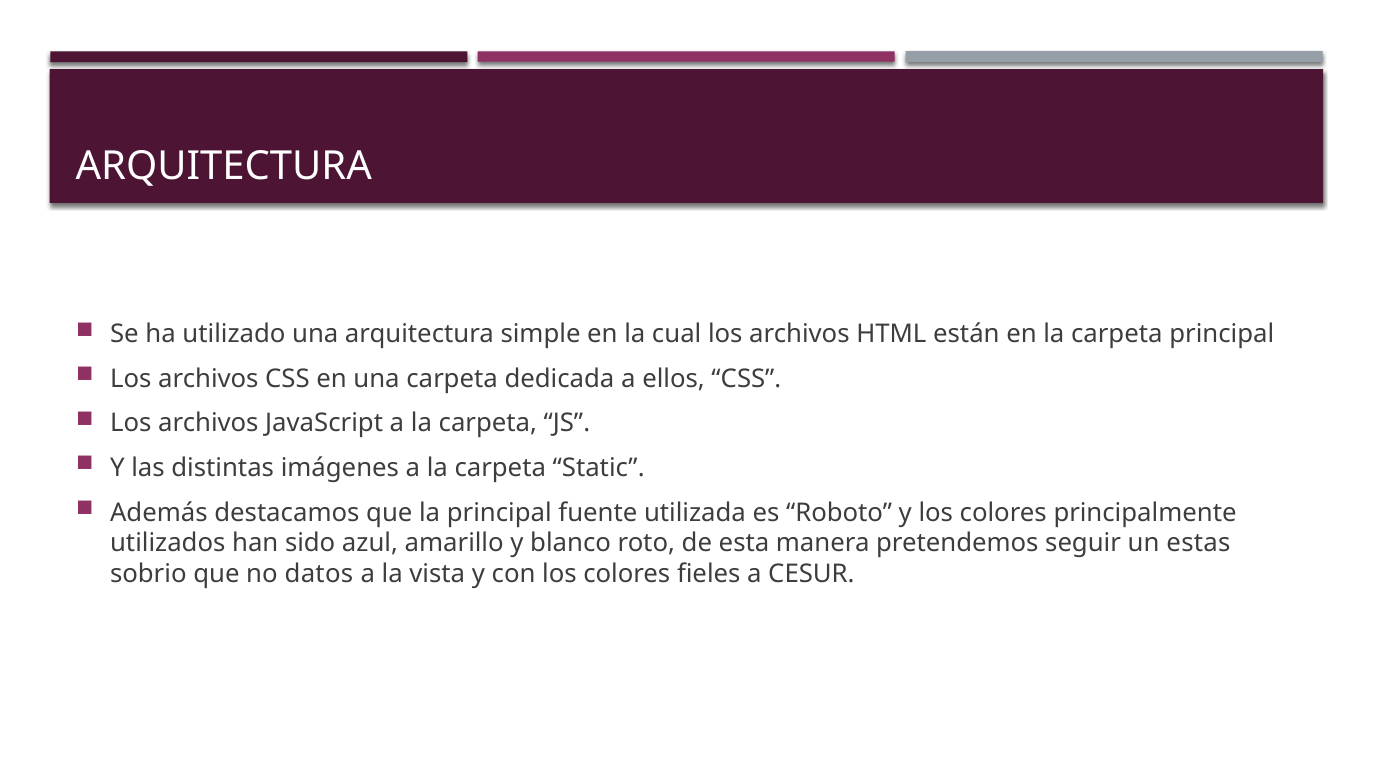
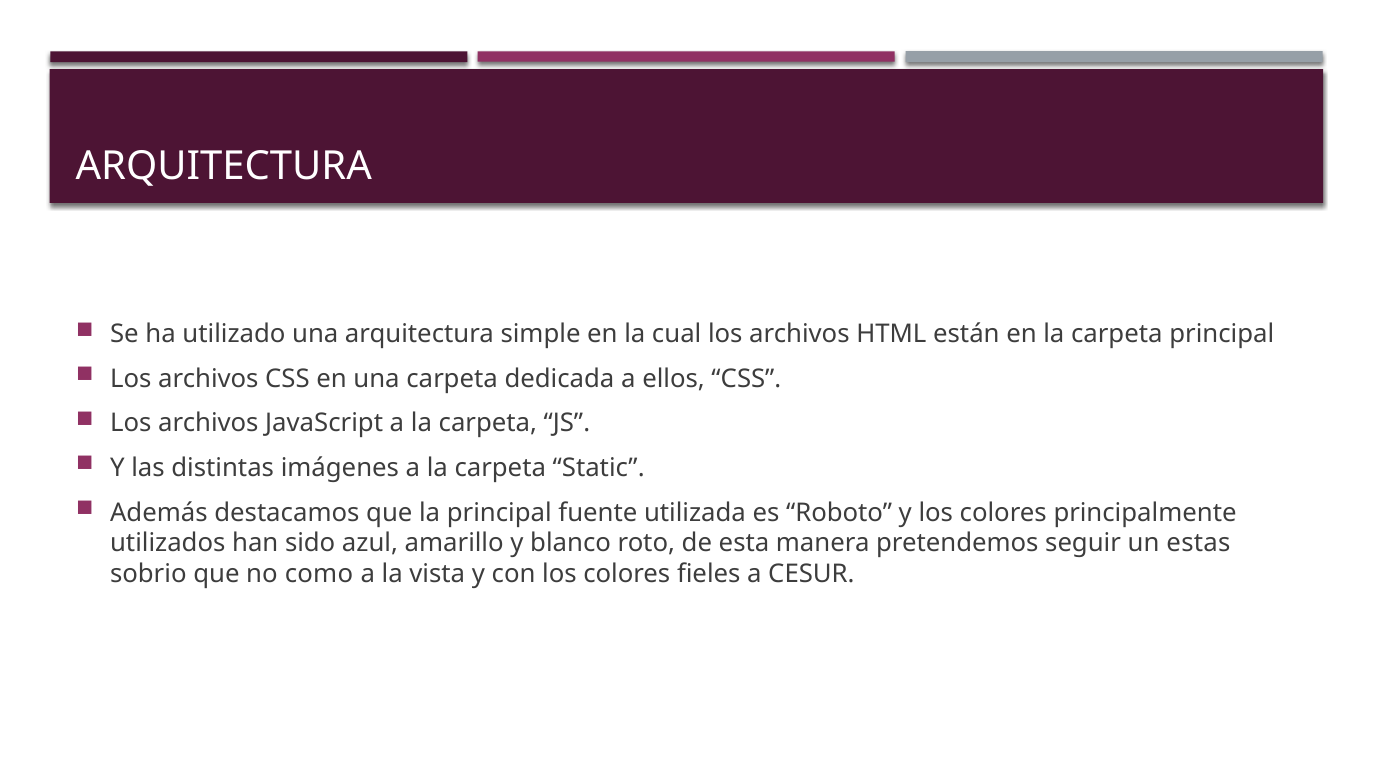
datos: datos -> como
